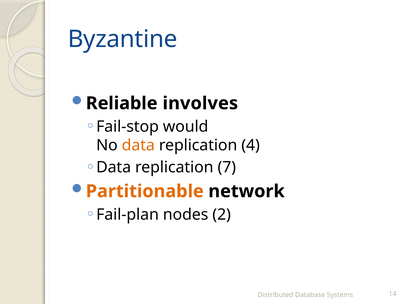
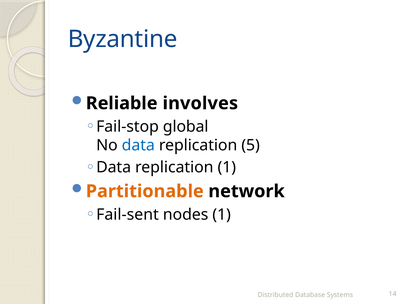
would: would -> global
data at (138, 146) colour: orange -> blue
4: 4 -> 5
replication 7: 7 -> 1
Fail-plan: Fail-plan -> Fail-sent
nodes 2: 2 -> 1
